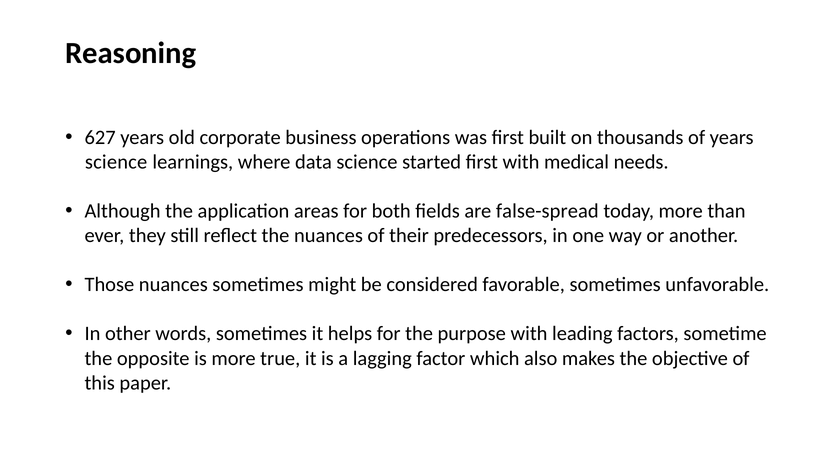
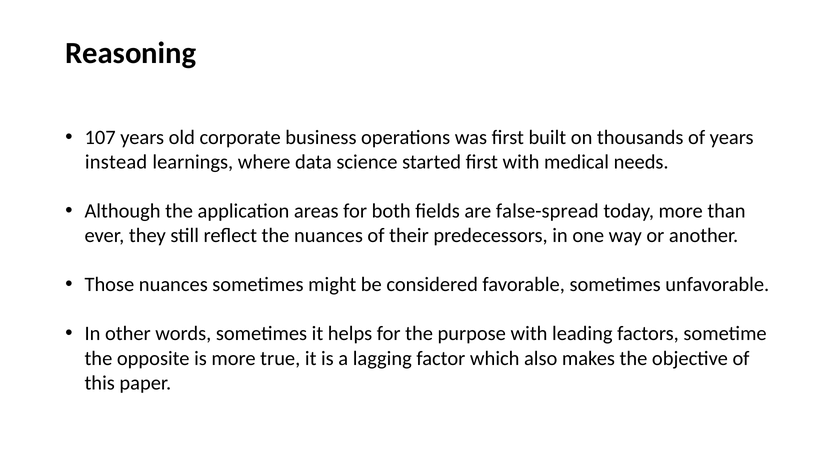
627: 627 -> 107
science at (116, 162): science -> instead
